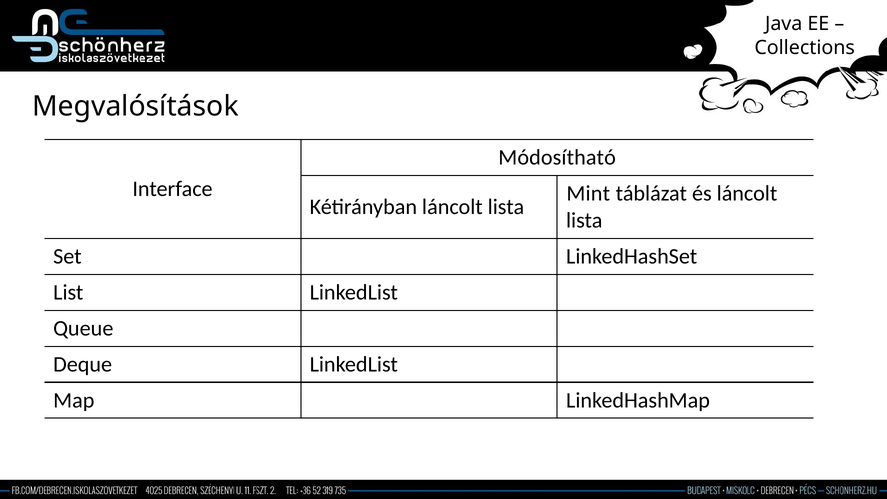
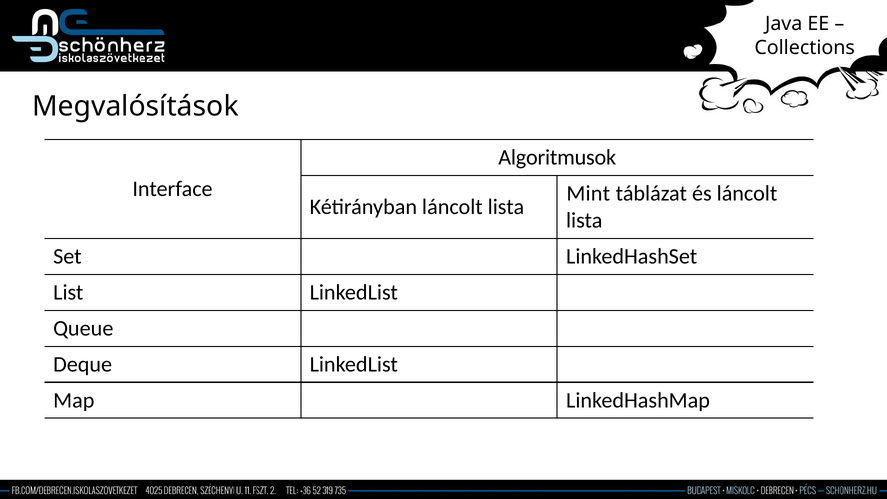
Módosítható: Módosítható -> Algoritmusok
